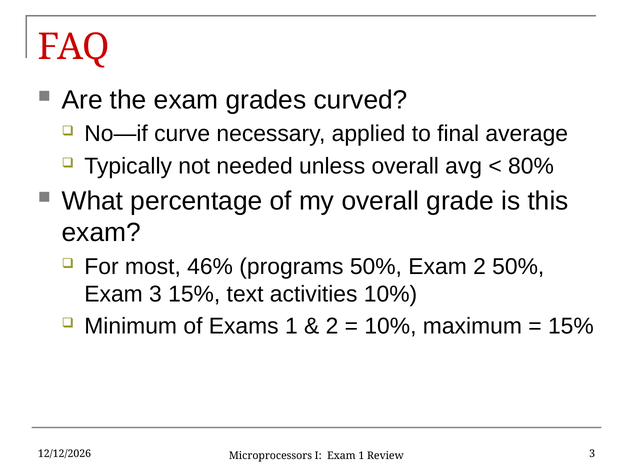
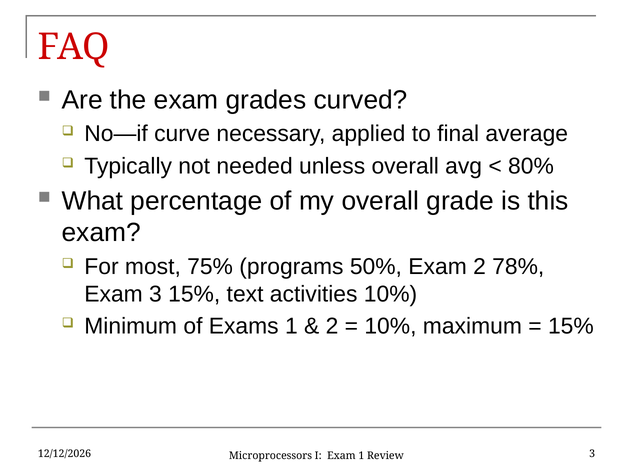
46%: 46% -> 75%
2 50%: 50% -> 78%
